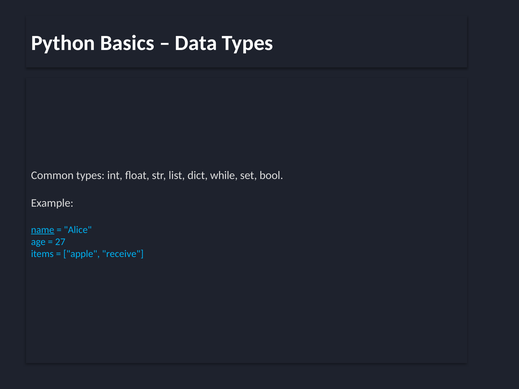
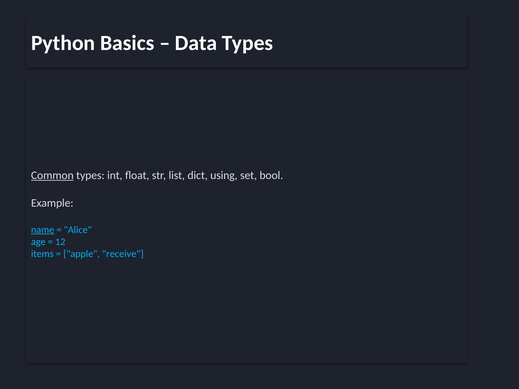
Common underline: none -> present
while: while -> using
27: 27 -> 12
